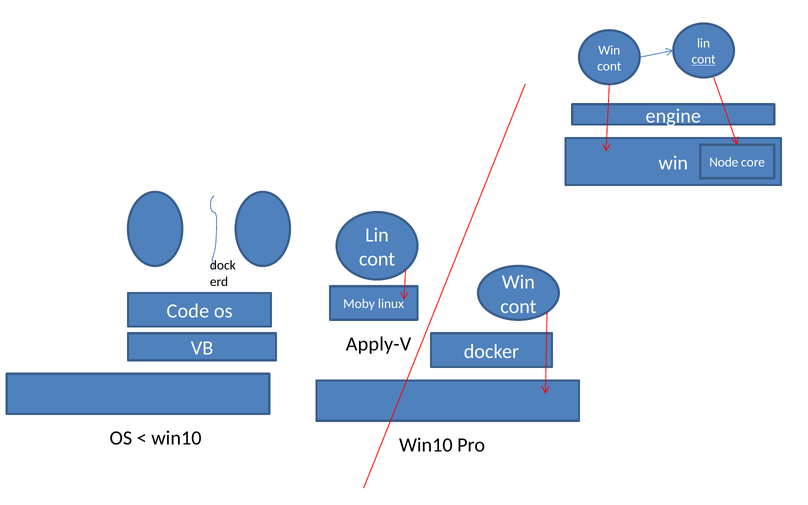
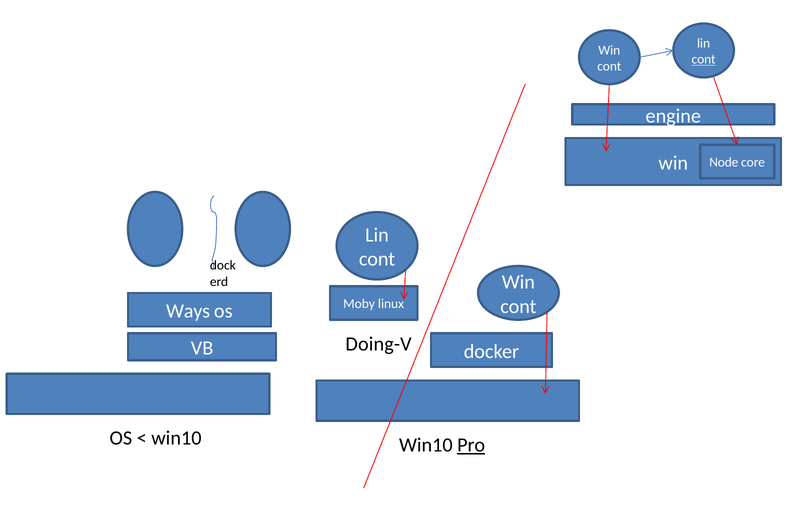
Code: Code -> Ways
Apply-V: Apply-V -> Doing-V
Pro underline: none -> present
